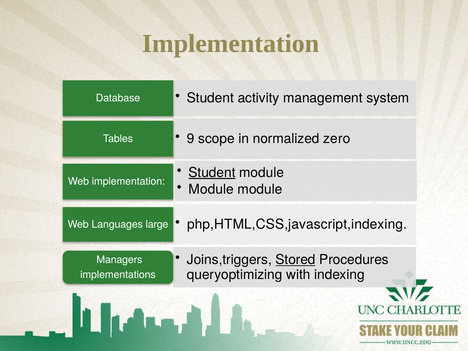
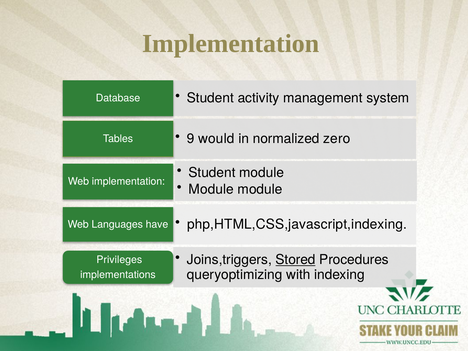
scope: scope -> would
Student at (212, 173) underline: present -> none
large: large -> have
Managers: Managers -> Privileges
